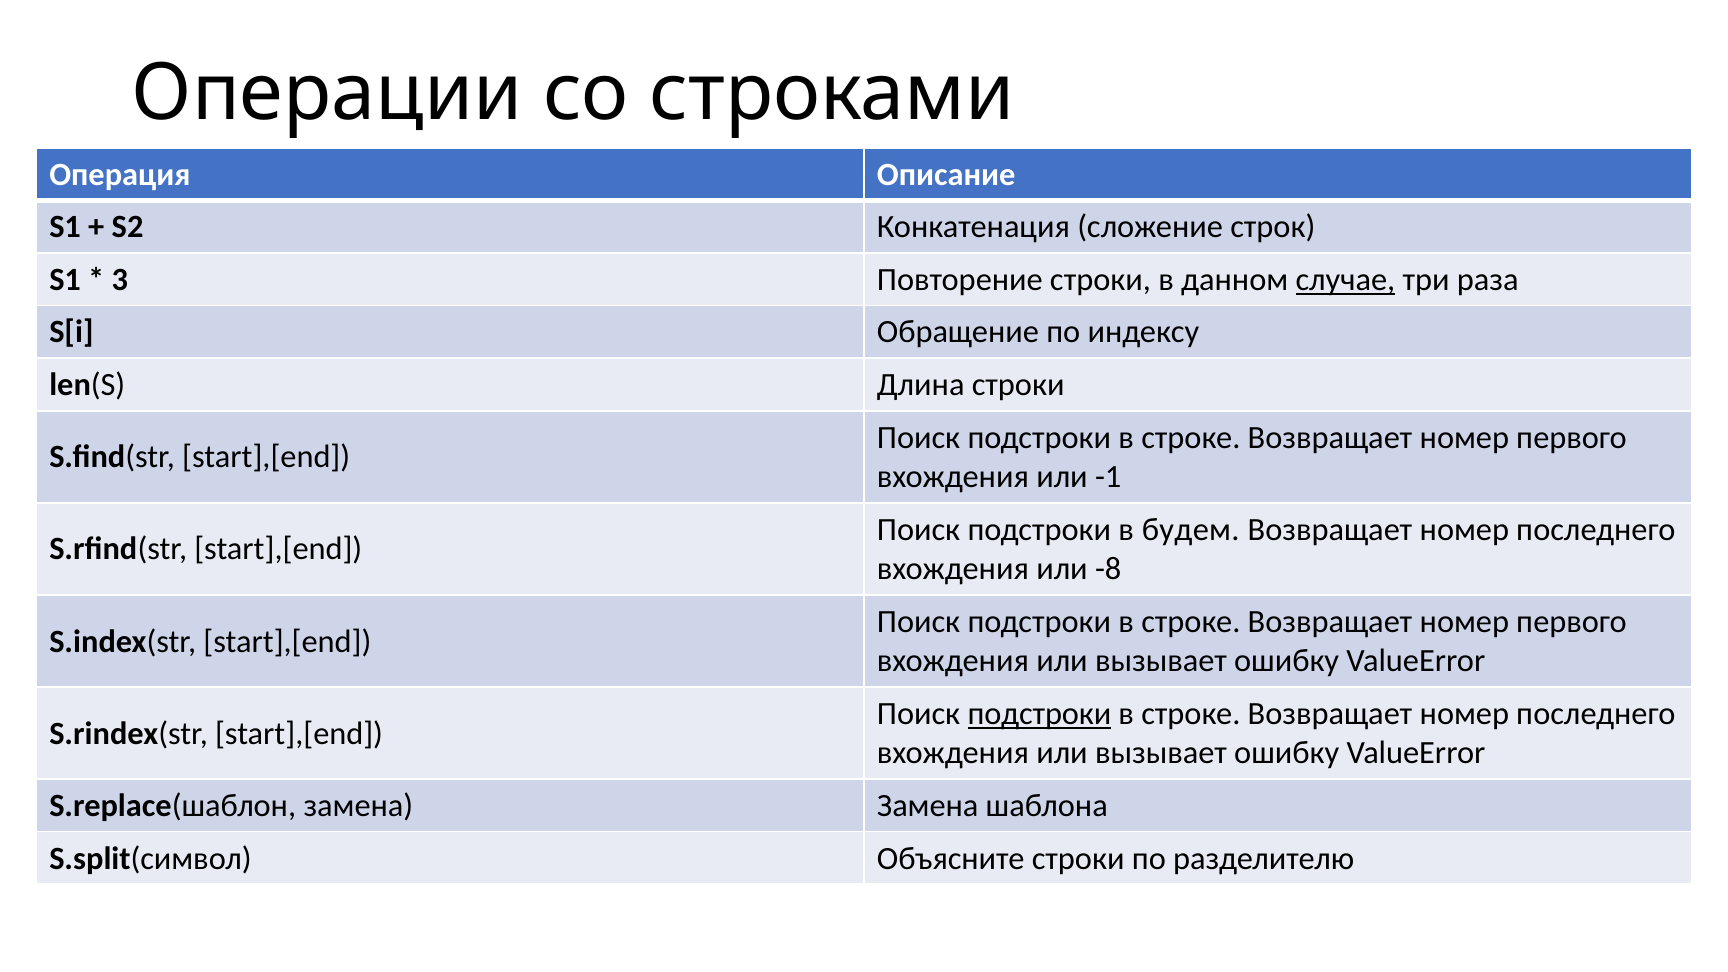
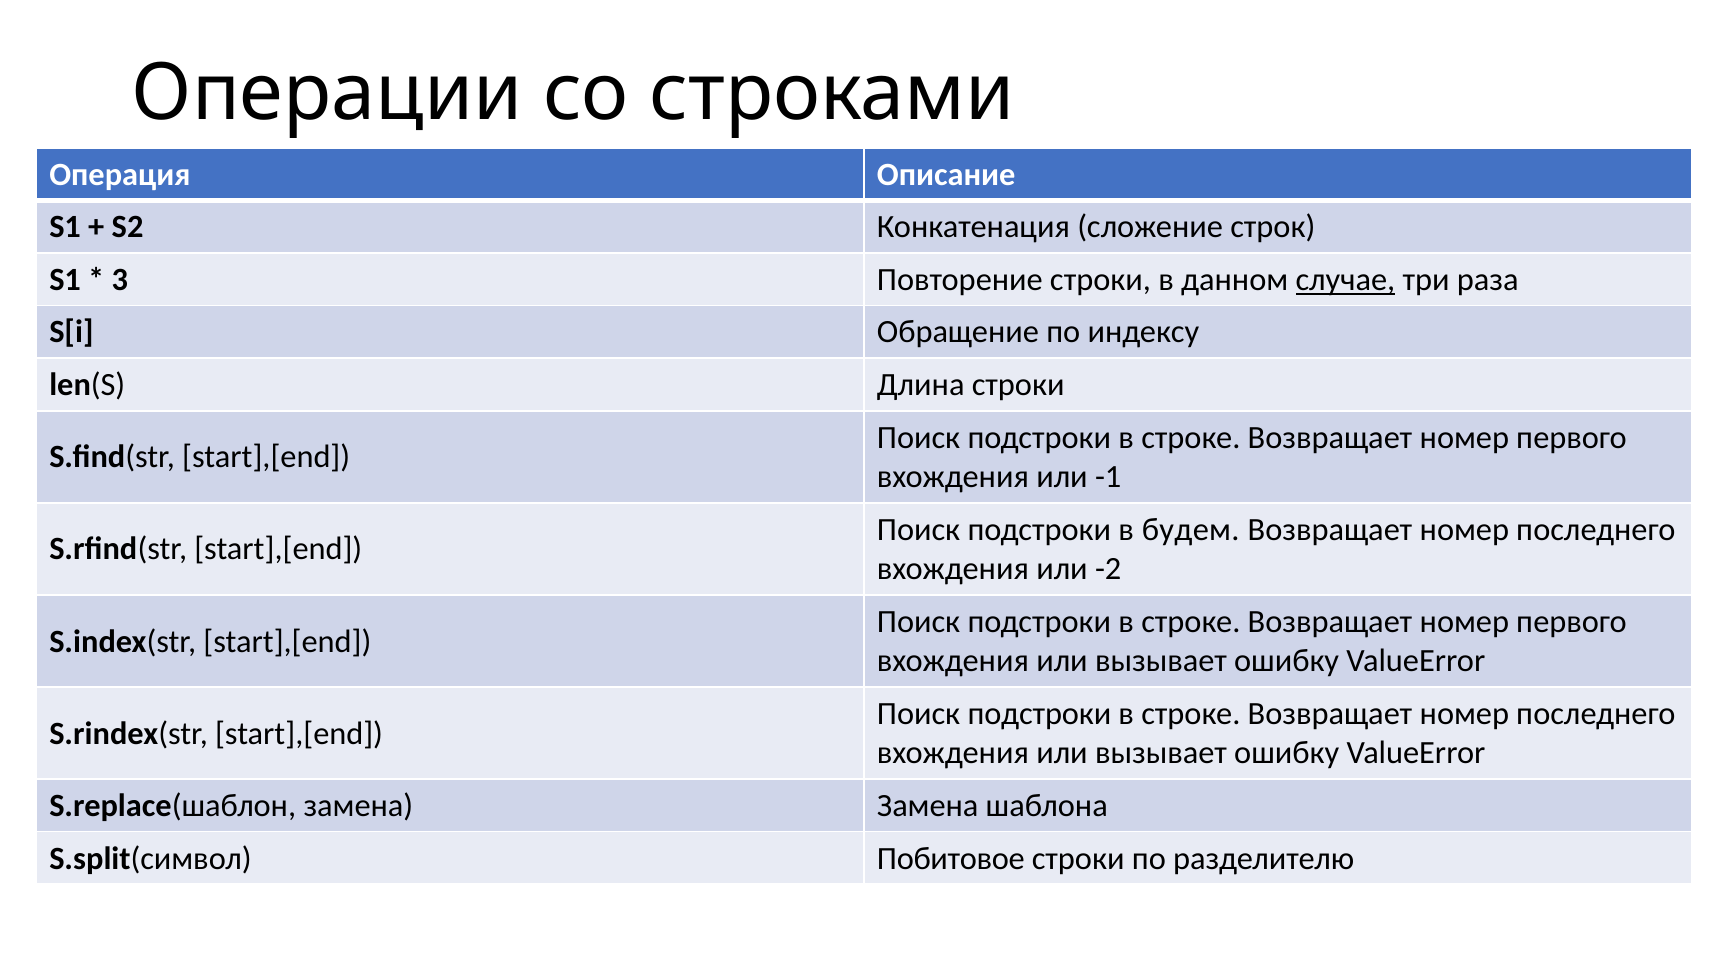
-8: -8 -> -2
подстроки at (1039, 714) underline: present -> none
Объясните: Объясните -> Побитовое
